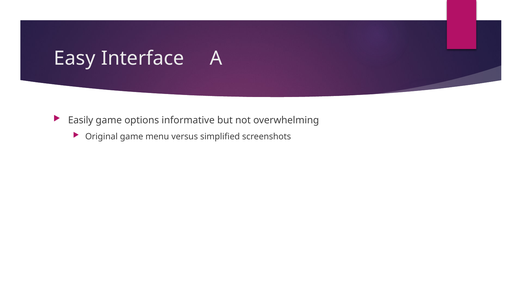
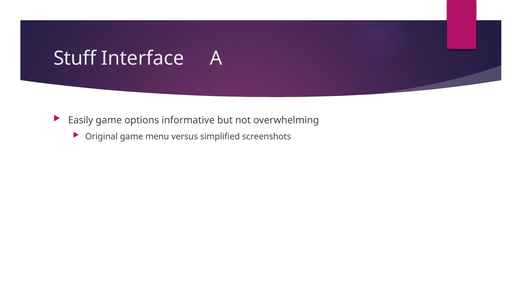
Easy: Easy -> Stuff
